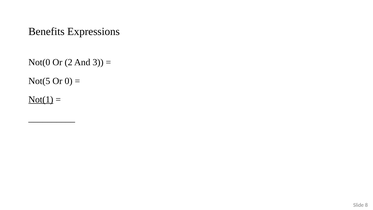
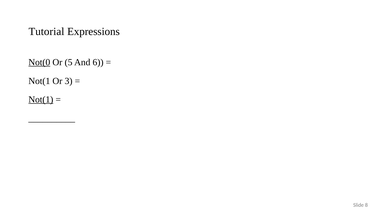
Benefits: Benefits -> Tutorial
Not(0 underline: none -> present
2: 2 -> 5
3: 3 -> 6
Not(5 at (39, 81): Not(5 -> Not(1
0: 0 -> 3
